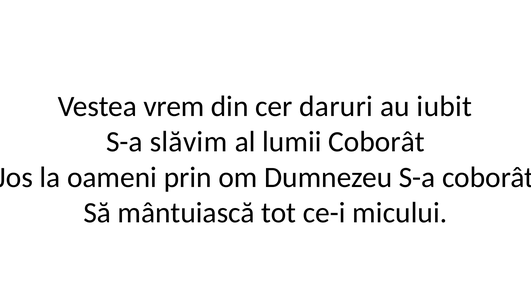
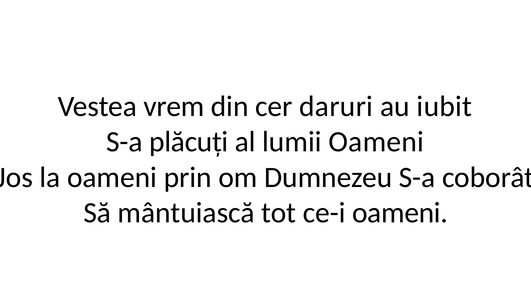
slăvim: slăvim -> plăcuți
lumii Coborât: Coborât -> Oameni
ce-i micului: micului -> oameni
